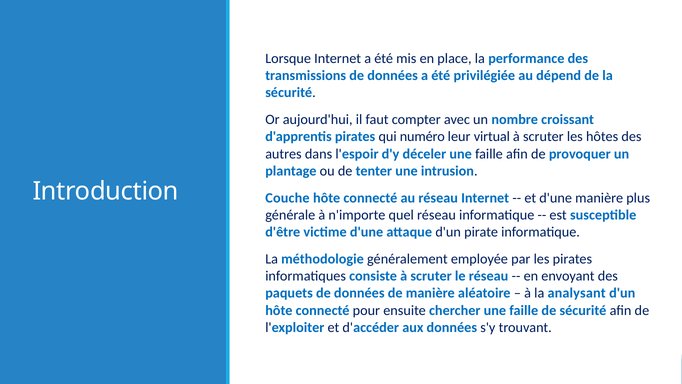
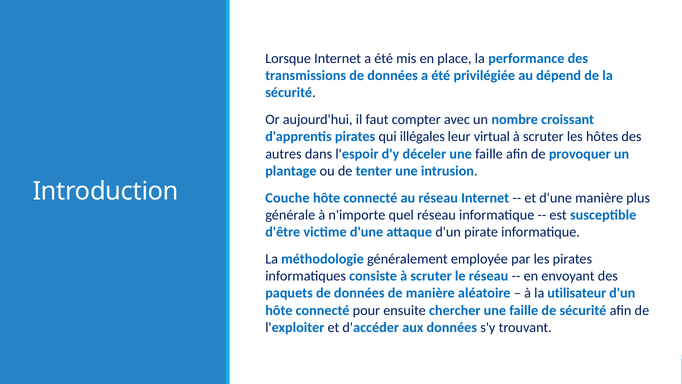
numéro: numéro -> illégales
analysant: analysant -> utilisateur
